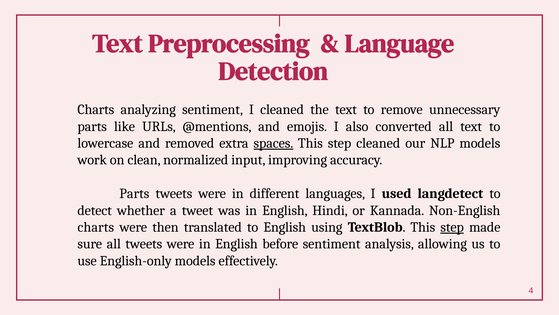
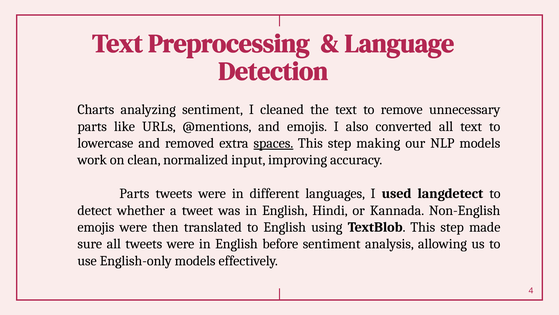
step cleaned: cleaned -> making
charts at (96, 227): charts -> emojis
step at (452, 227) underline: present -> none
